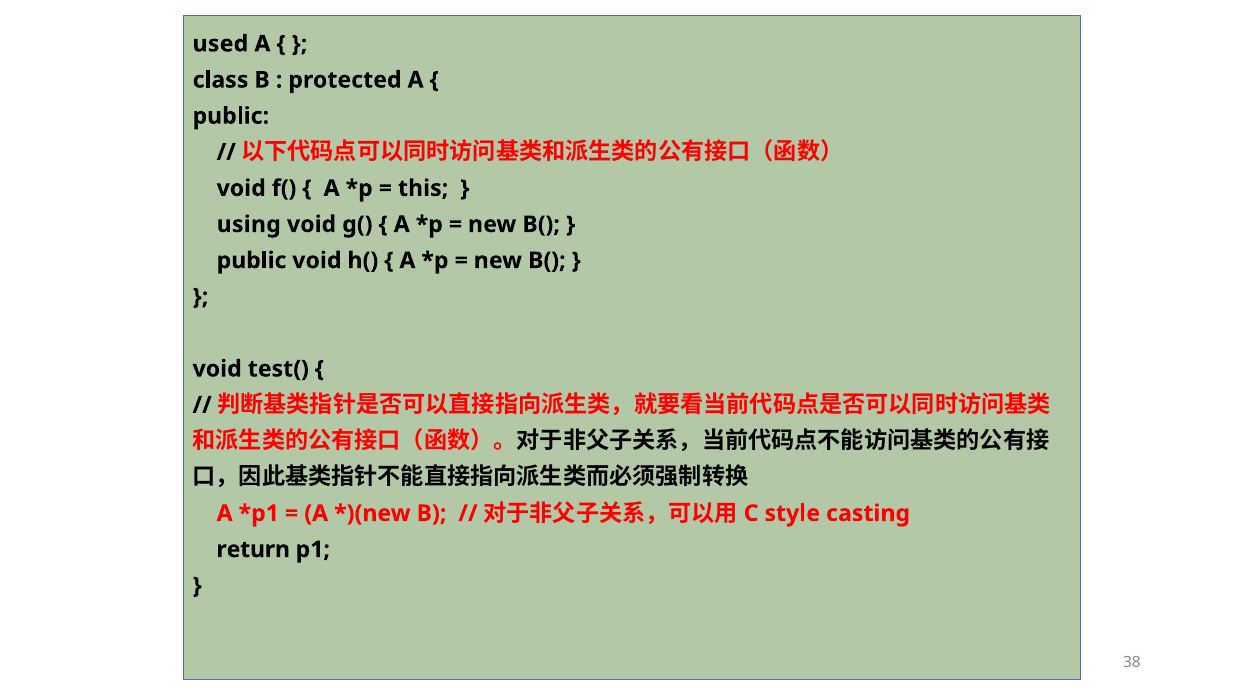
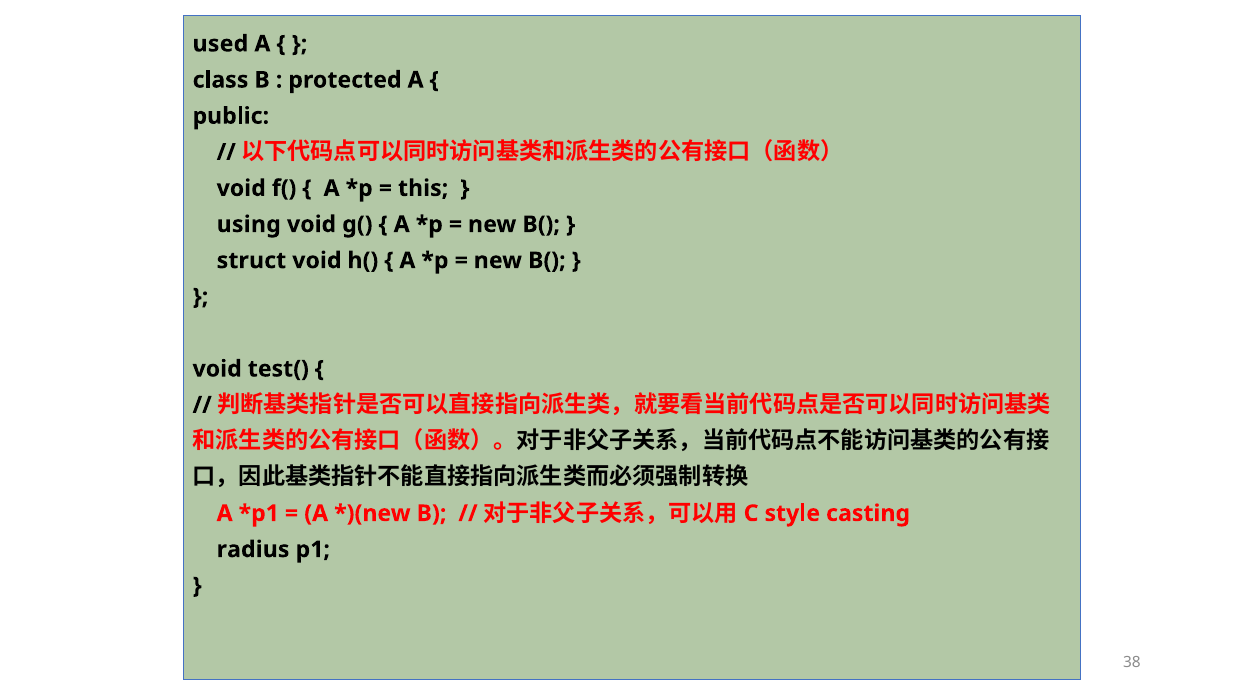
public at (252, 260): public -> struct
return: return -> radius
